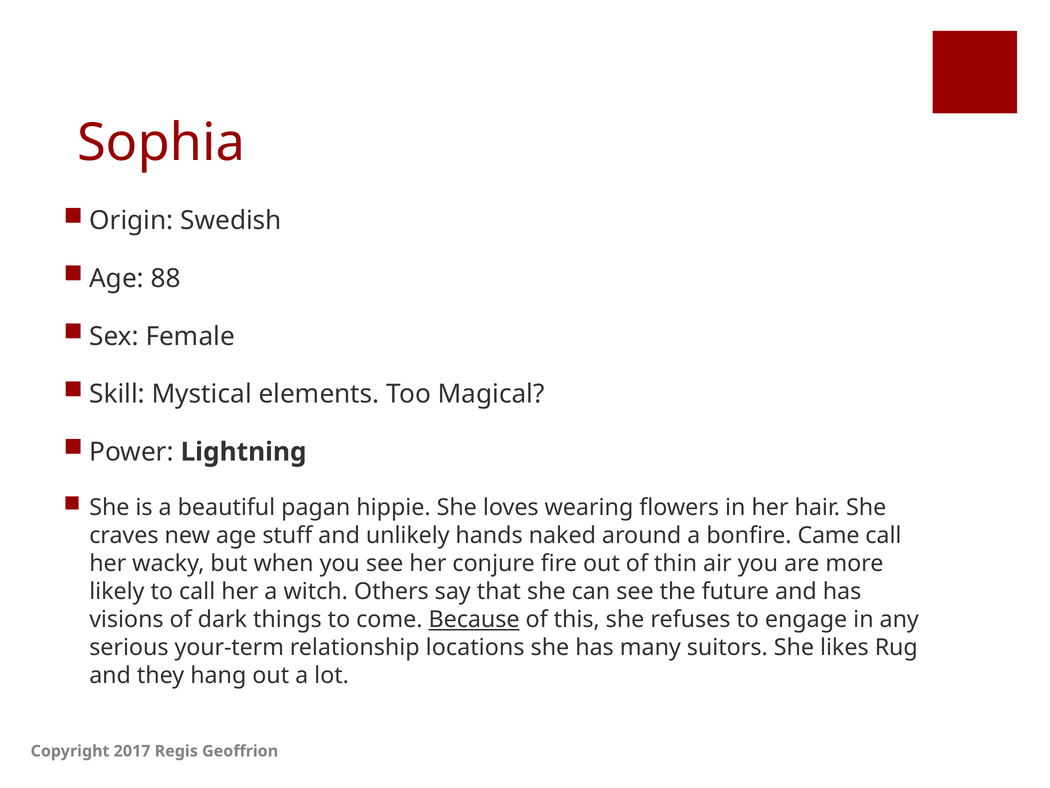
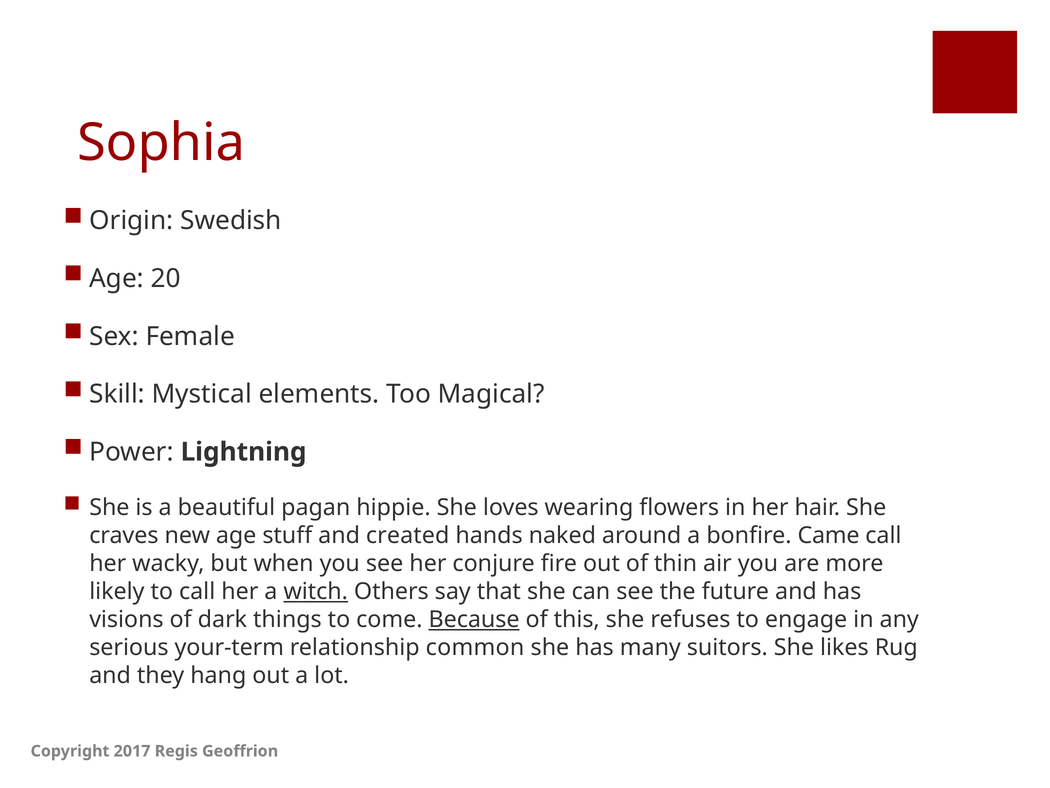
88: 88 -> 20
unlikely: unlikely -> created
witch underline: none -> present
locations: locations -> common
